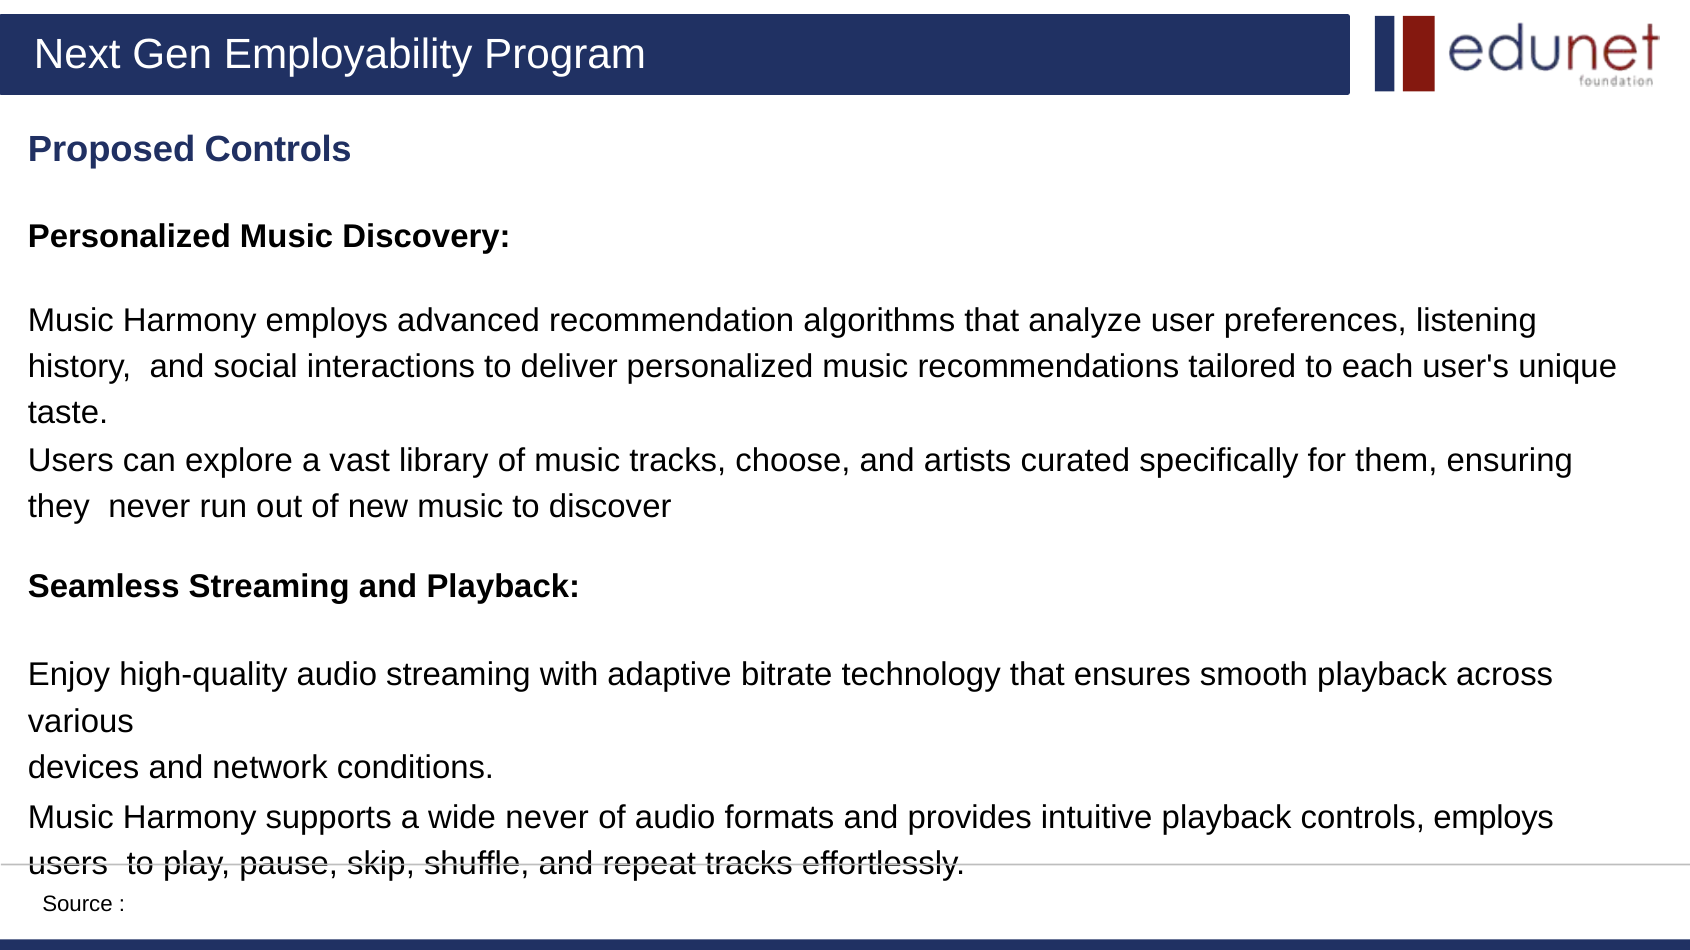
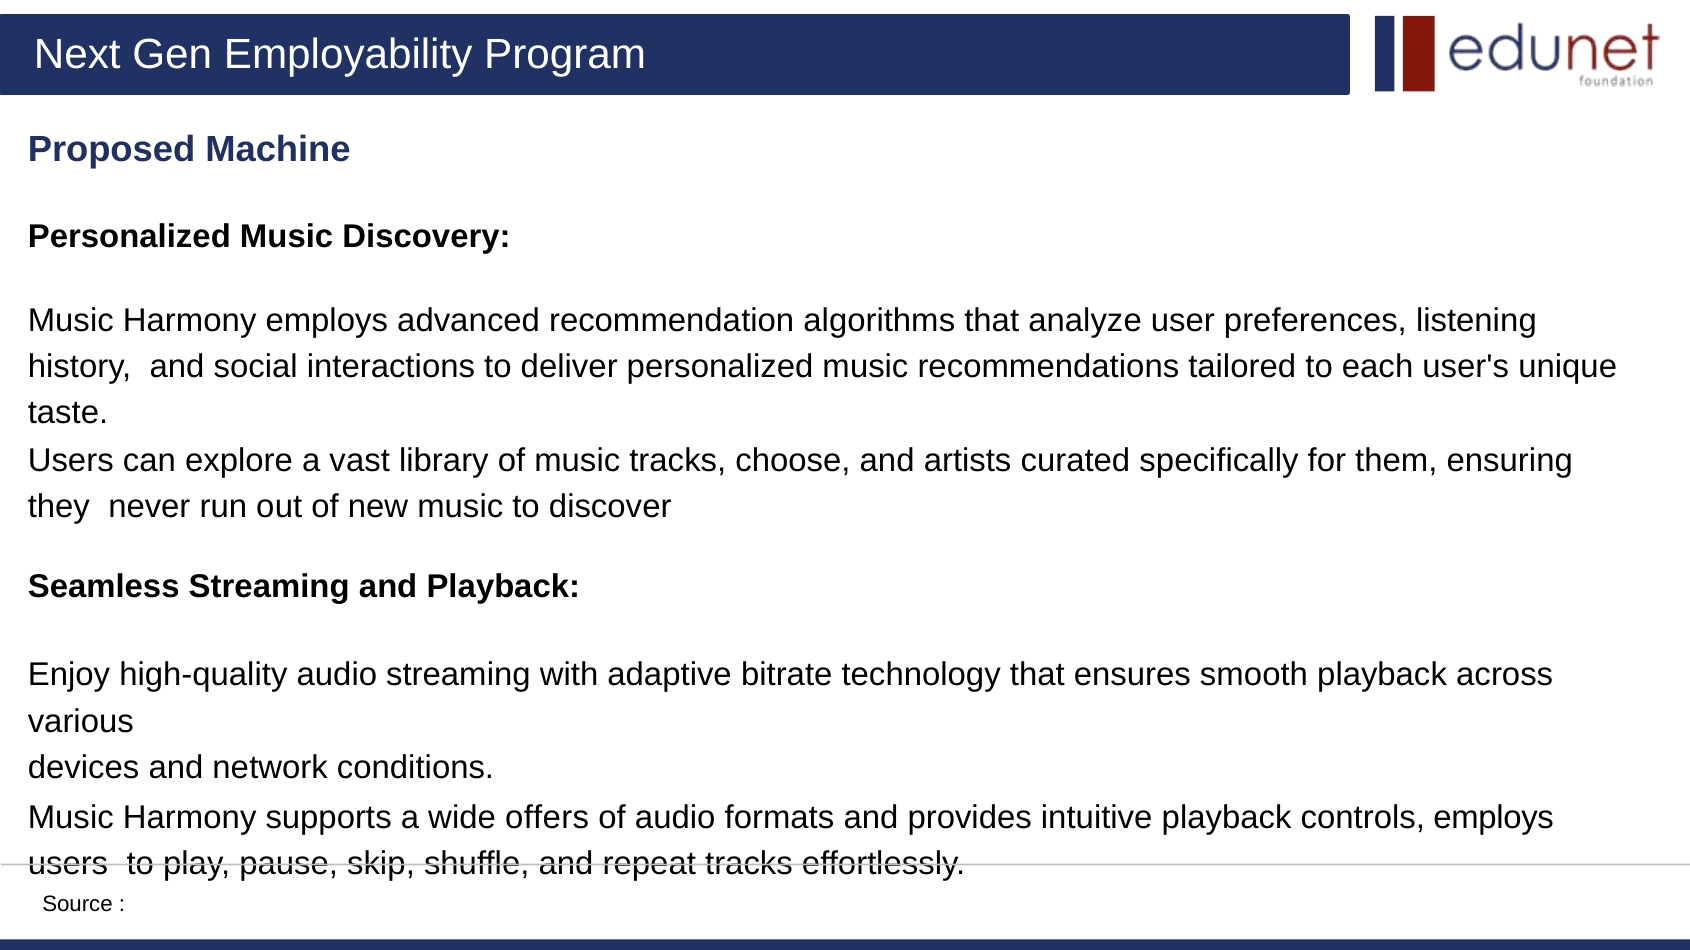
Proposed Controls: Controls -> Machine
wide never: never -> offers
